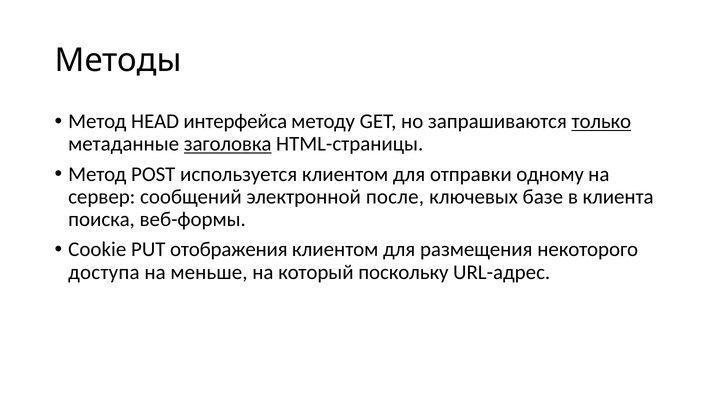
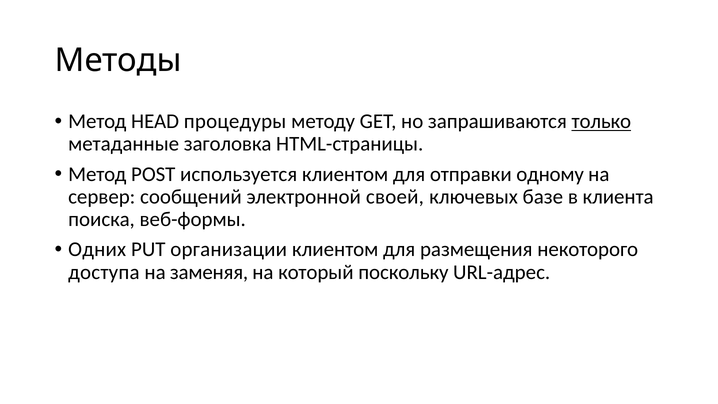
интерфейса: интерфейса -> процедуры
заголовка underline: present -> none
после: после -> своей
Cookie: Cookie -> Одних
отображения: отображения -> организации
меньше: меньше -> заменяя
